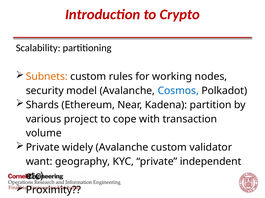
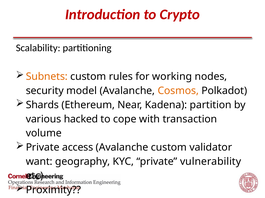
Cosmos colour: blue -> orange
project: project -> hacked
widely: widely -> access
independent: independent -> vulnerability
